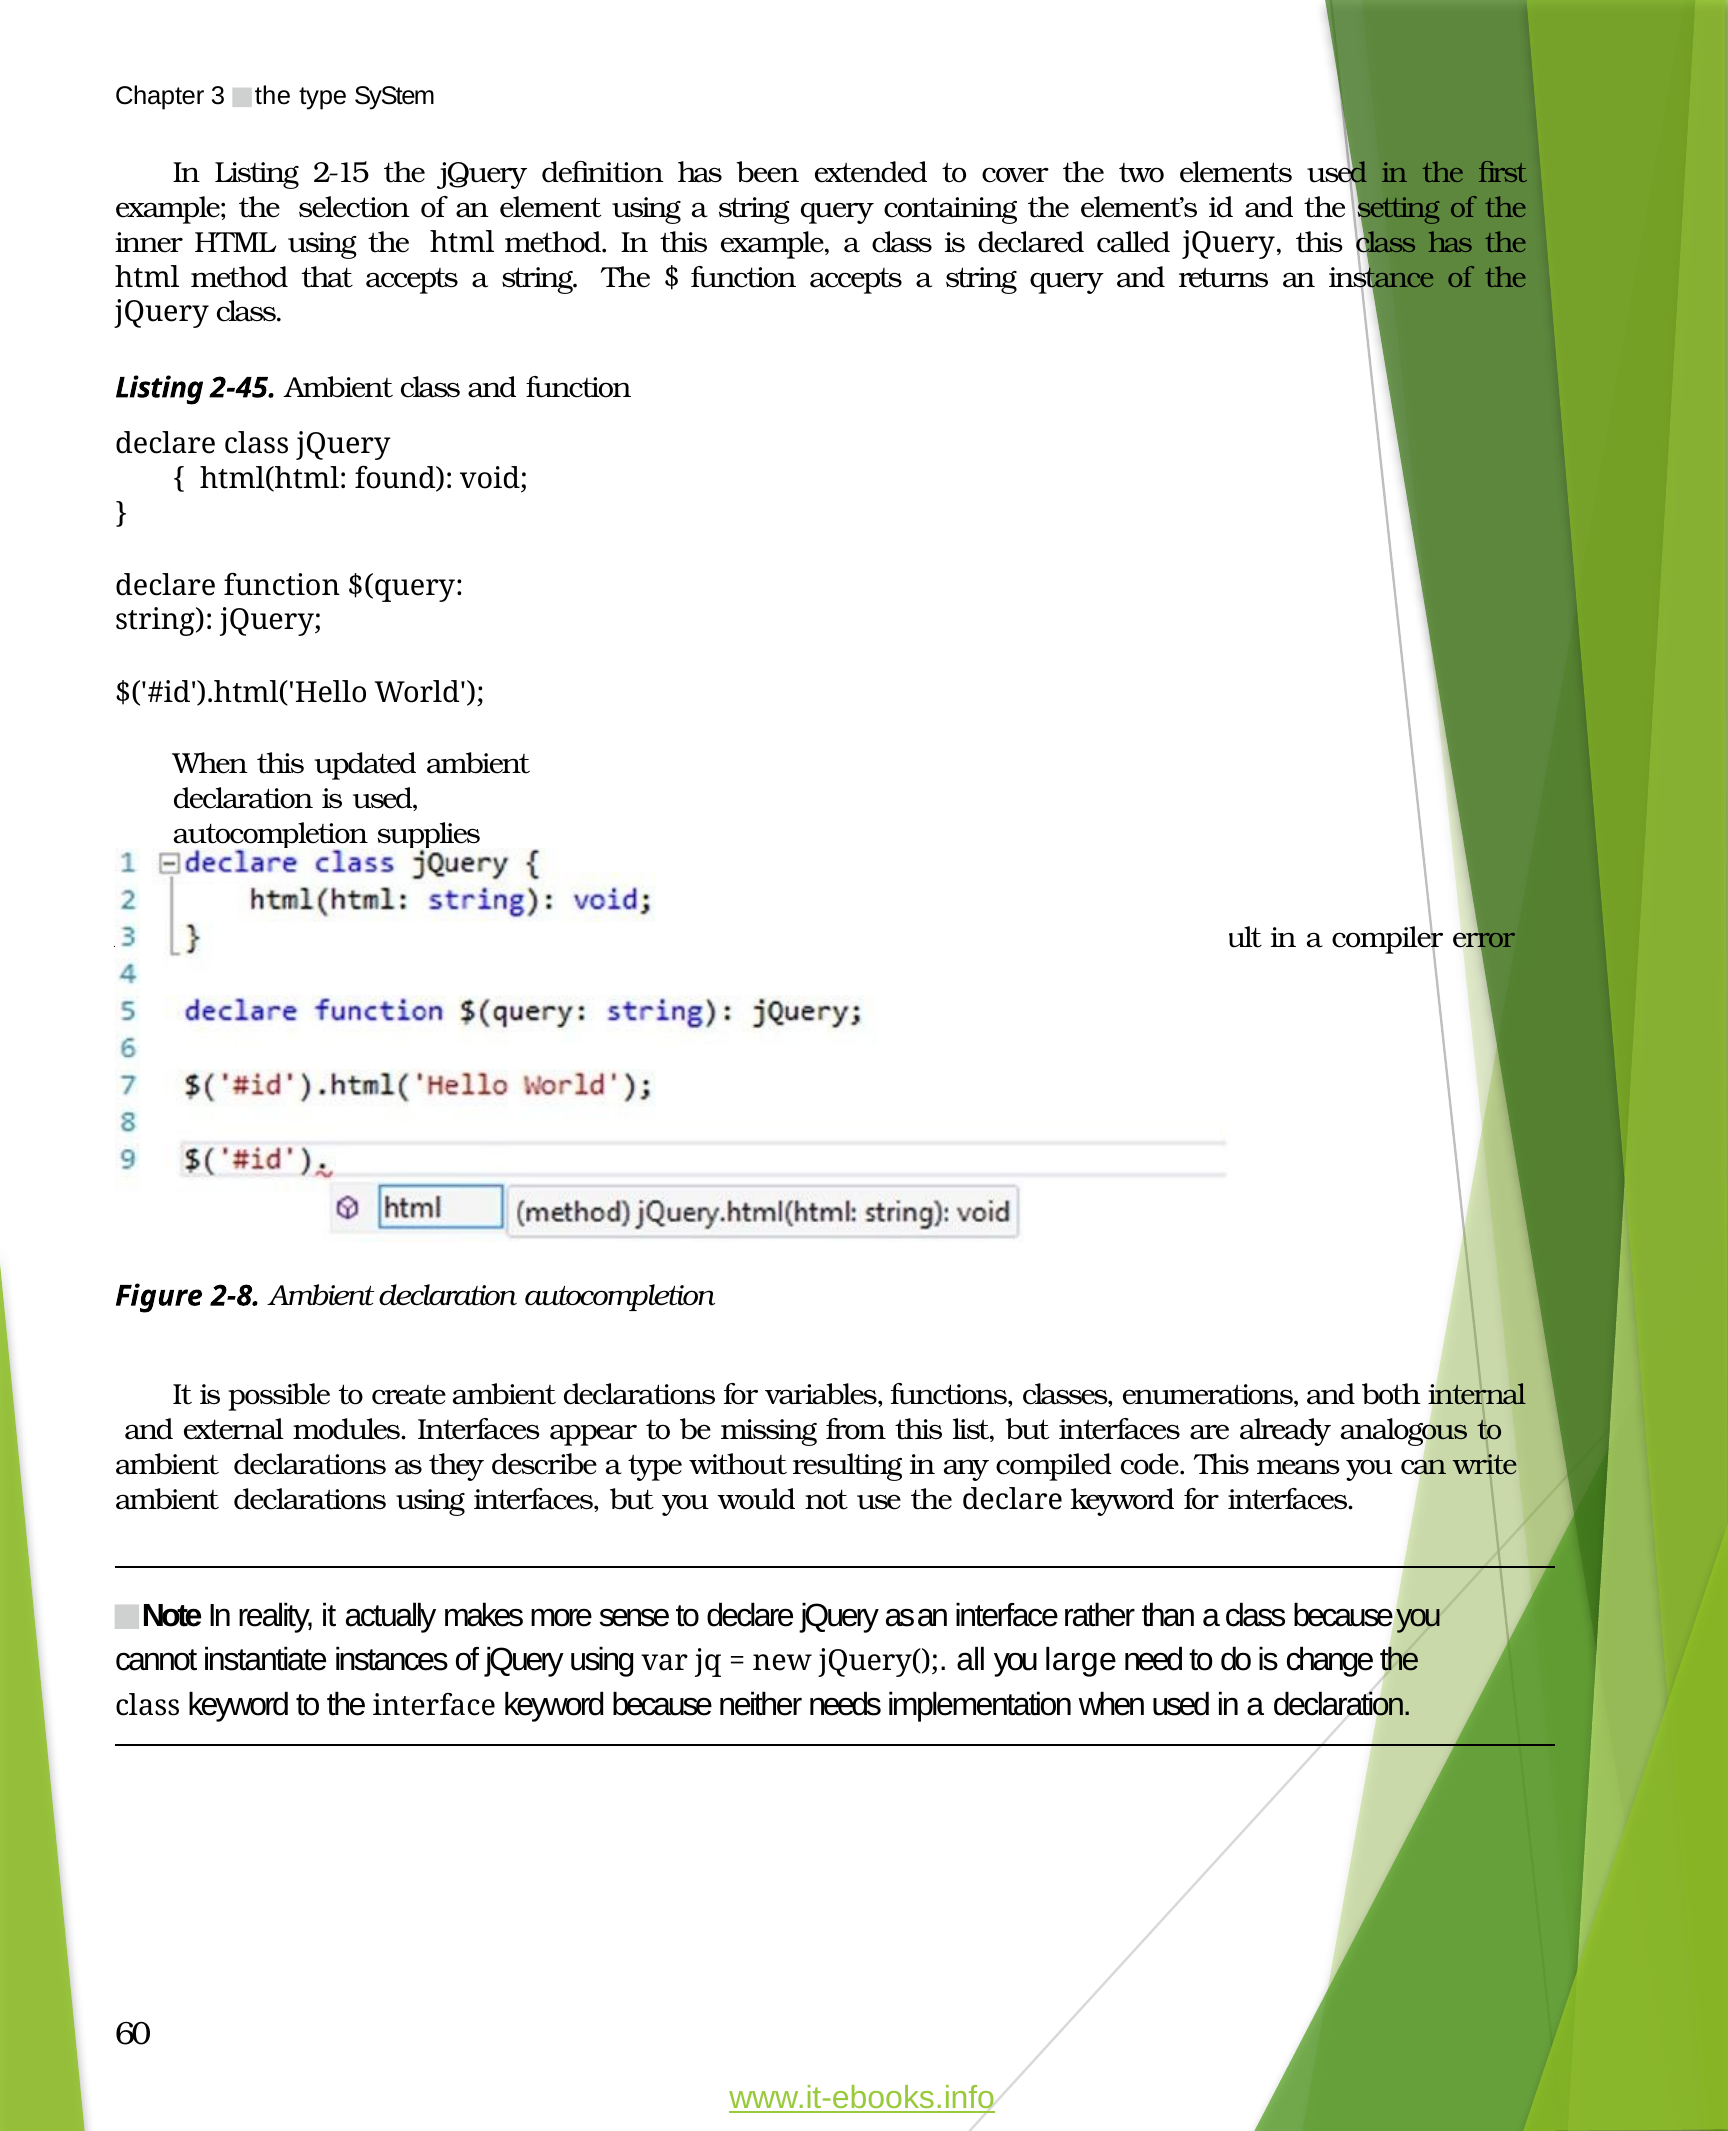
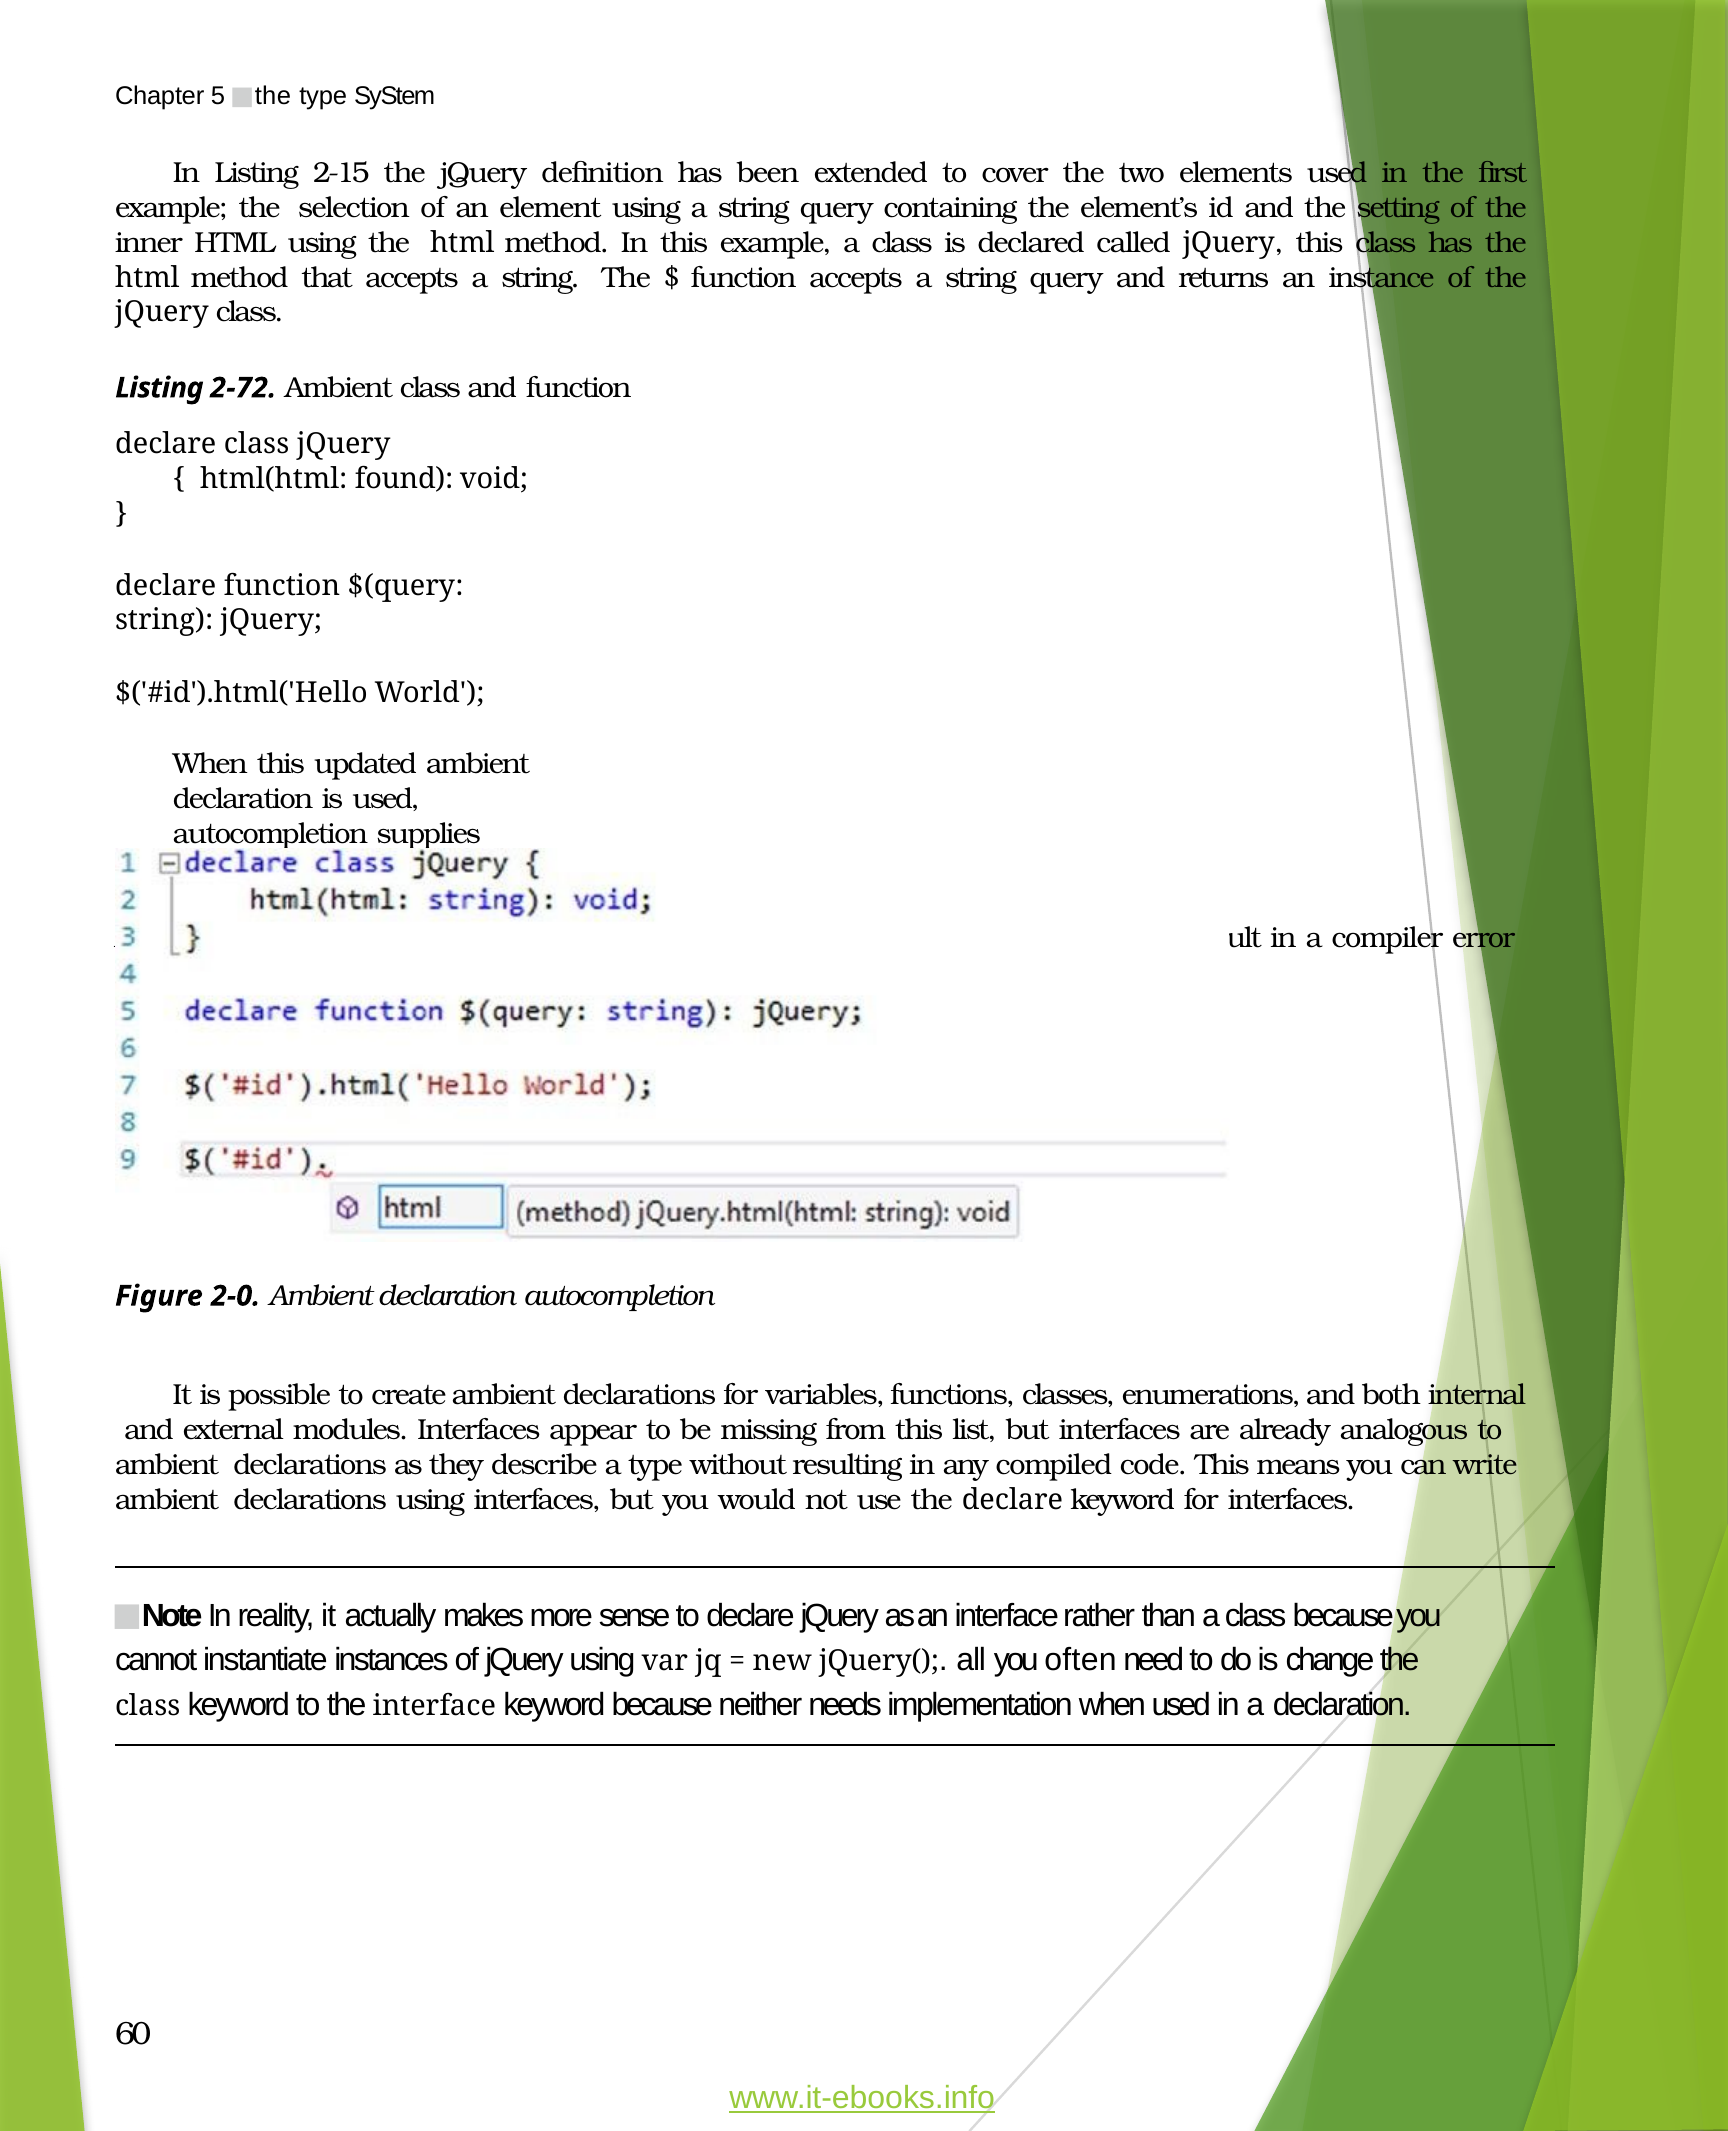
3: 3 -> 5
2-45: 2-45 -> 2-72
2-8: 2-8 -> 2-0
large: large -> often
